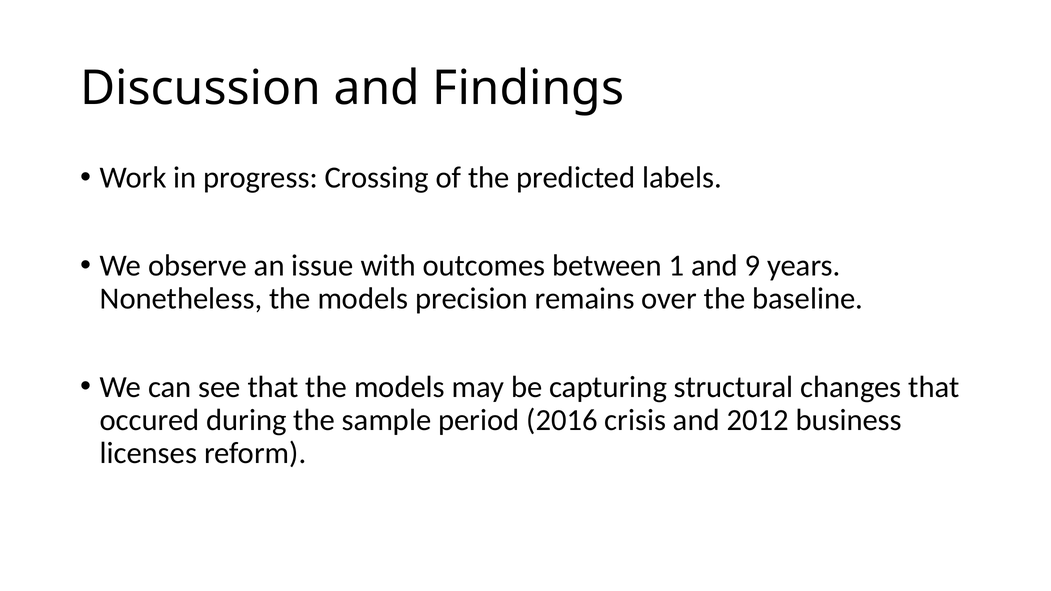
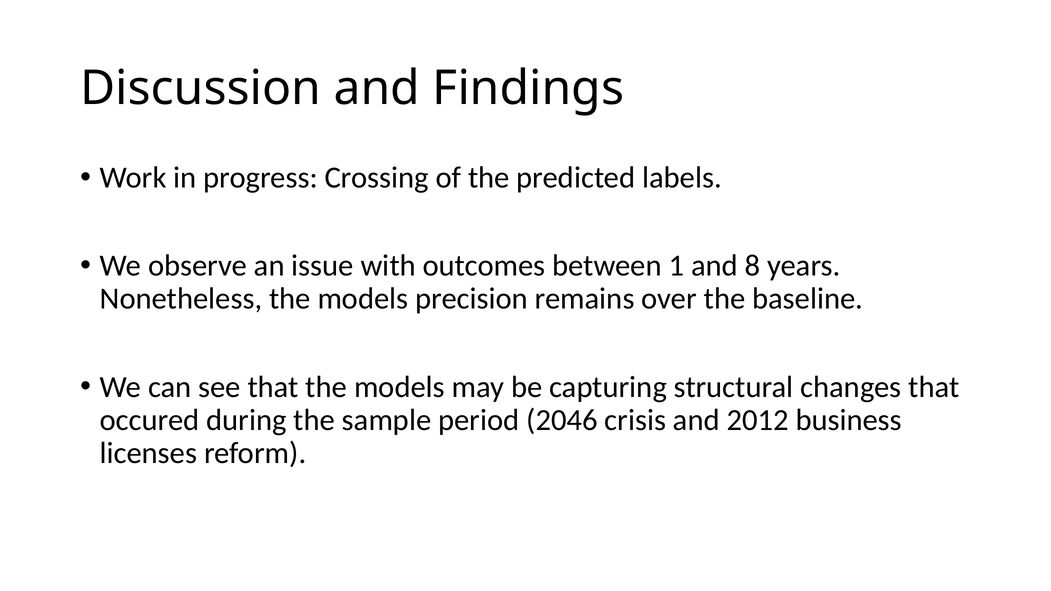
9: 9 -> 8
2016: 2016 -> 2046
